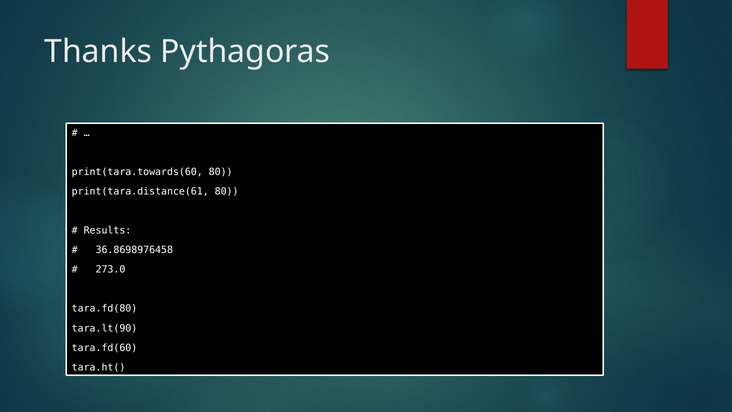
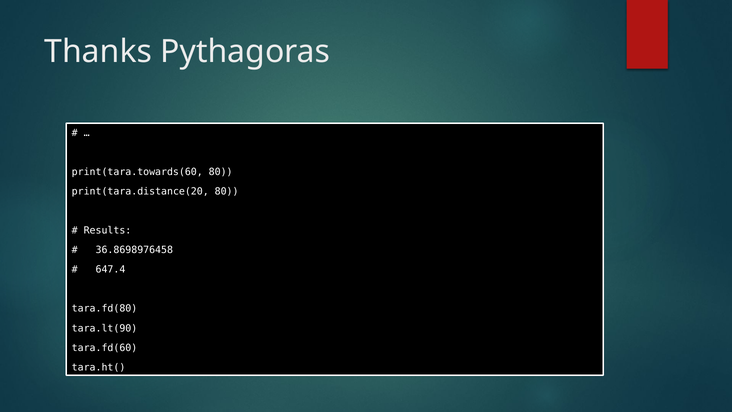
print(tara.distance(61: print(tara.distance(61 -> print(tara.distance(20
273.0: 273.0 -> 647.4
